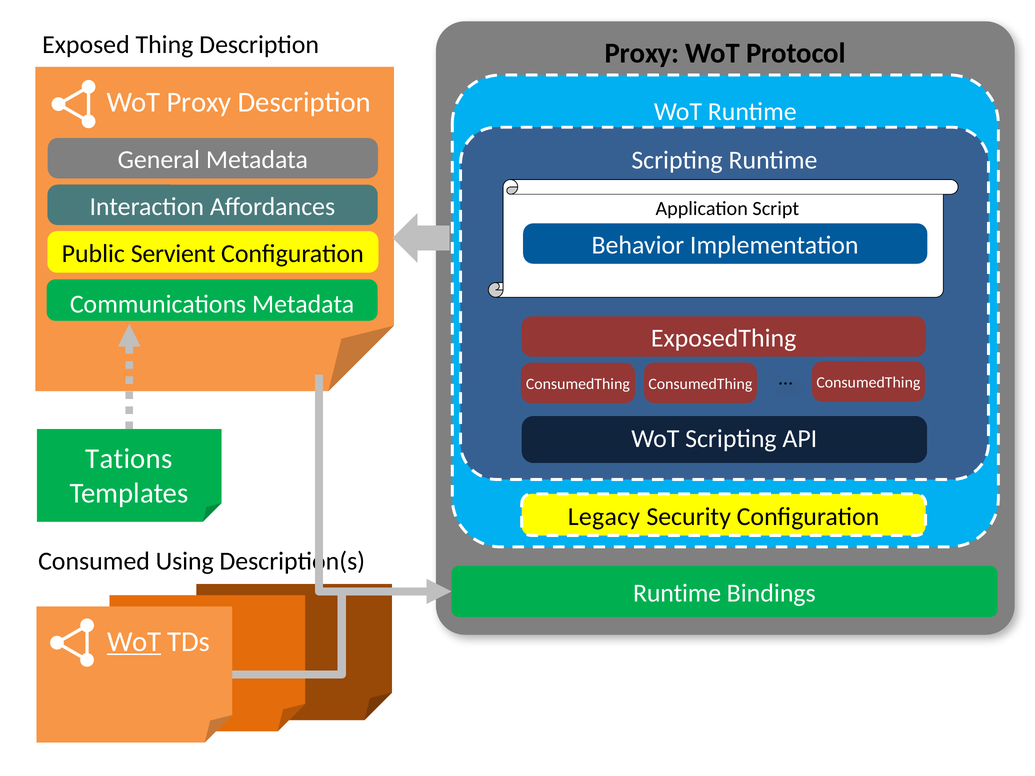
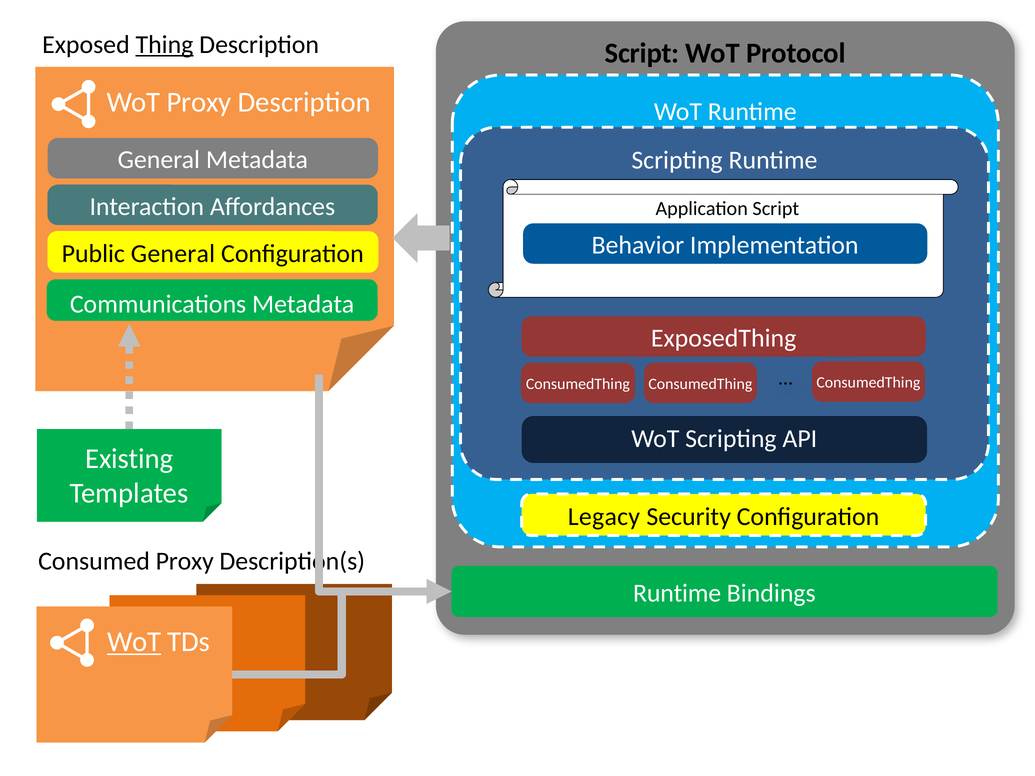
Thing underline: none -> present
Proxy at (642, 53): Proxy -> Script
Public Servient: Servient -> General
Tations: Tations -> Existing
Consumed Using: Using -> Proxy
